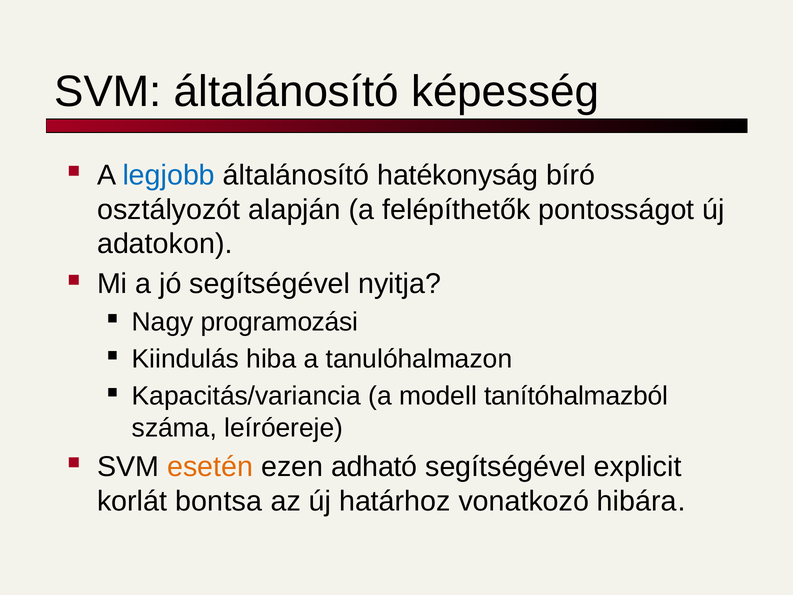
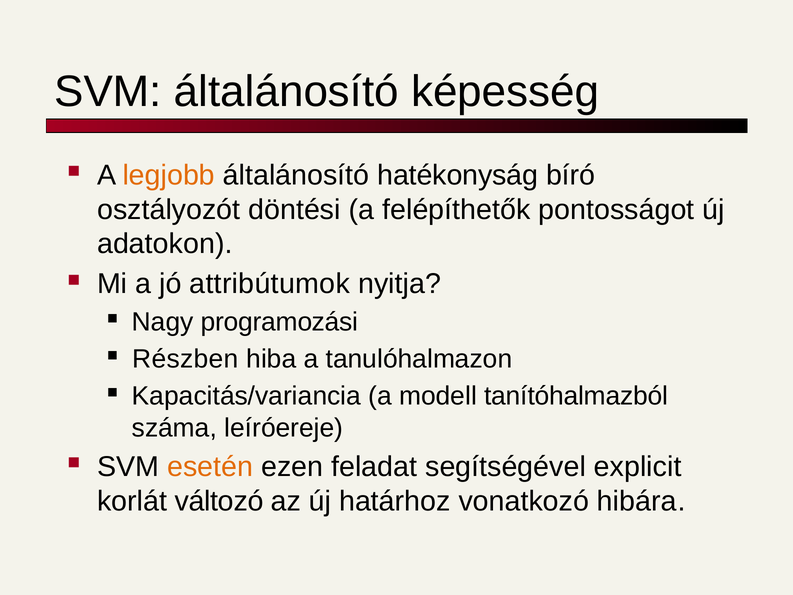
legjobb colour: blue -> orange
alapján: alapján -> döntési
jó segítségével: segítségével -> attribútumok
Kiindulás: Kiindulás -> Részben
adható: adható -> feladat
bontsa: bontsa -> változó
